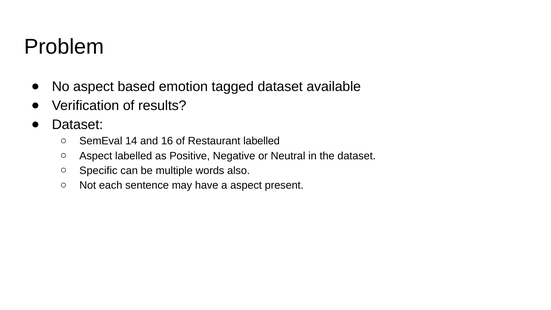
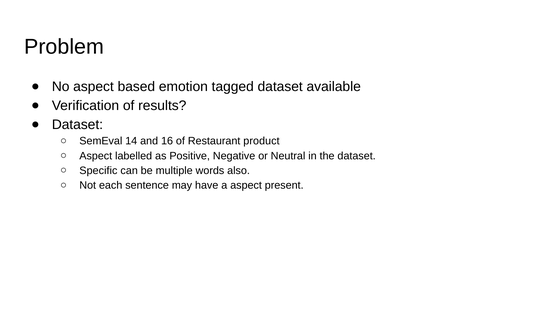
Restaurant labelled: labelled -> product
